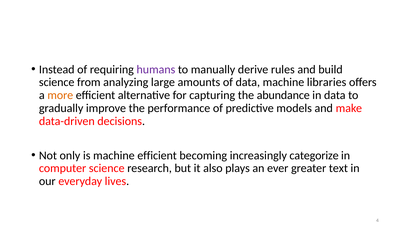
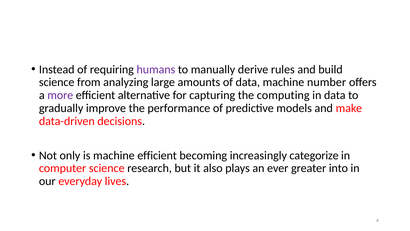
libraries: libraries -> number
more colour: orange -> purple
abundance: abundance -> computing
text: text -> into
